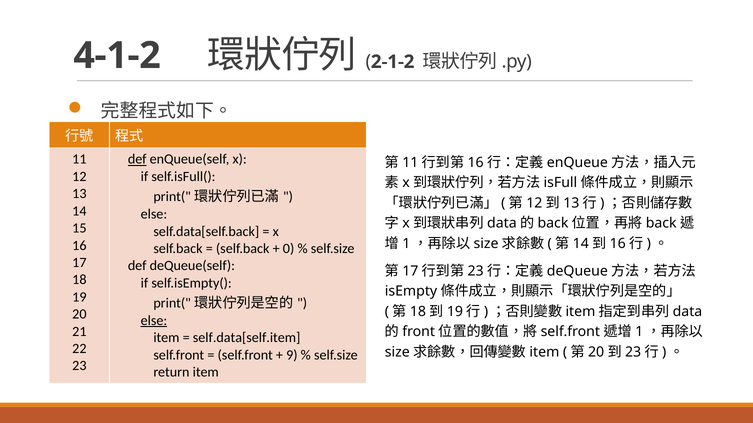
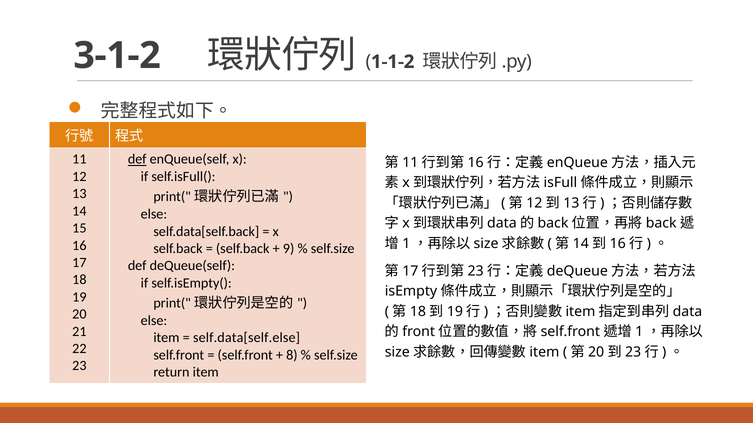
4-1-2: 4-1-2 -> 3-1-2
2-1-2: 2-1-2 -> 1-1-2
0: 0 -> 9
else at (154, 321) underline: present -> none
self.data[self.item: self.data[self.item -> self.data[self.else
9: 9 -> 8
